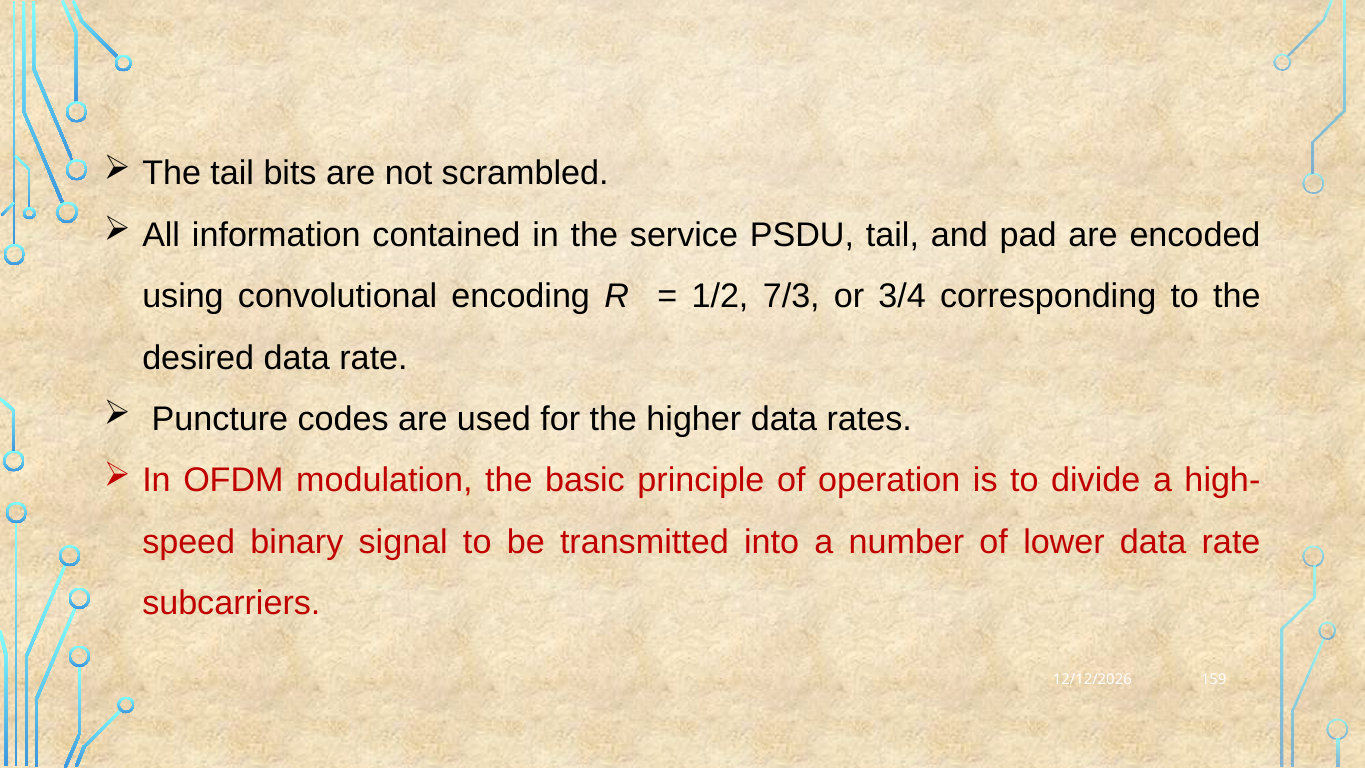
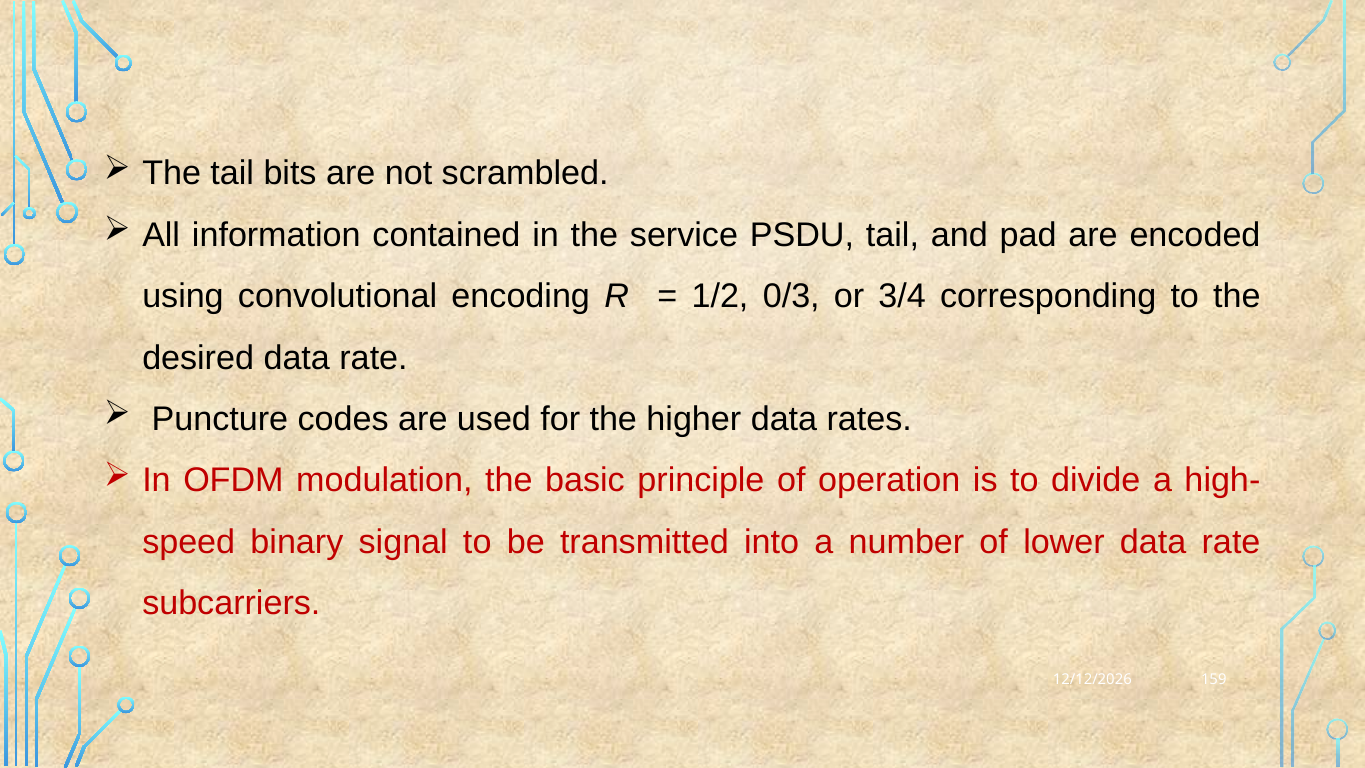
7/3: 7/3 -> 0/3
